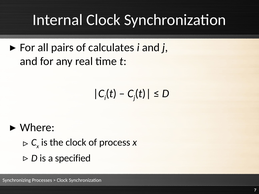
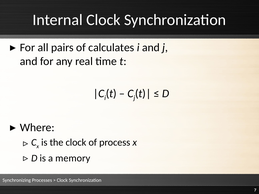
specified: specified -> memory
